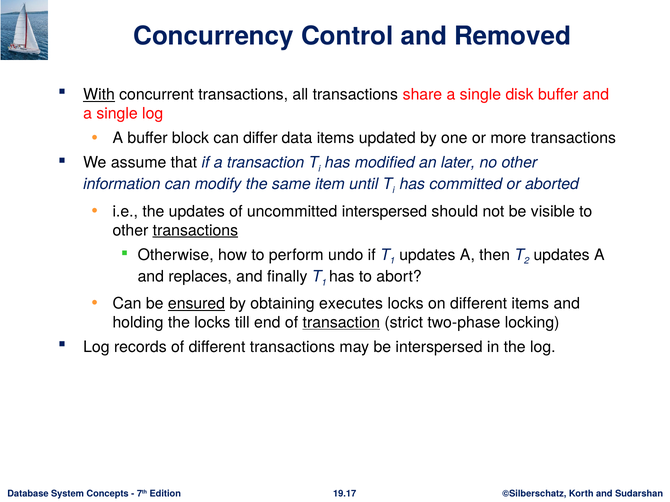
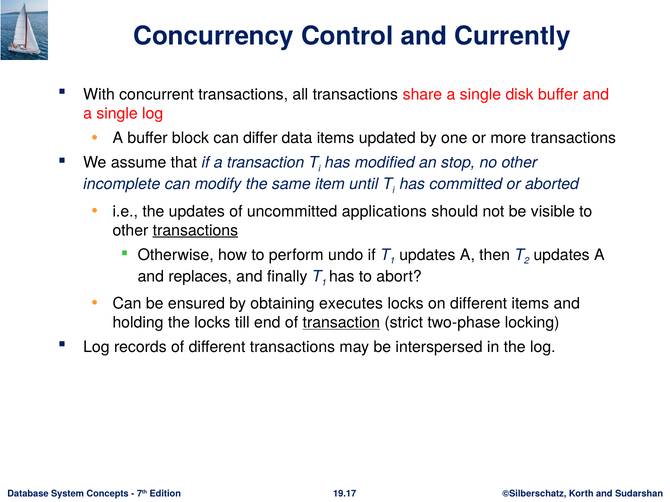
Removed: Removed -> Currently
With underline: present -> none
later: later -> stop
information: information -> incomplete
uncommitted interspersed: interspersed -> applications
ensured underline: present -> none
